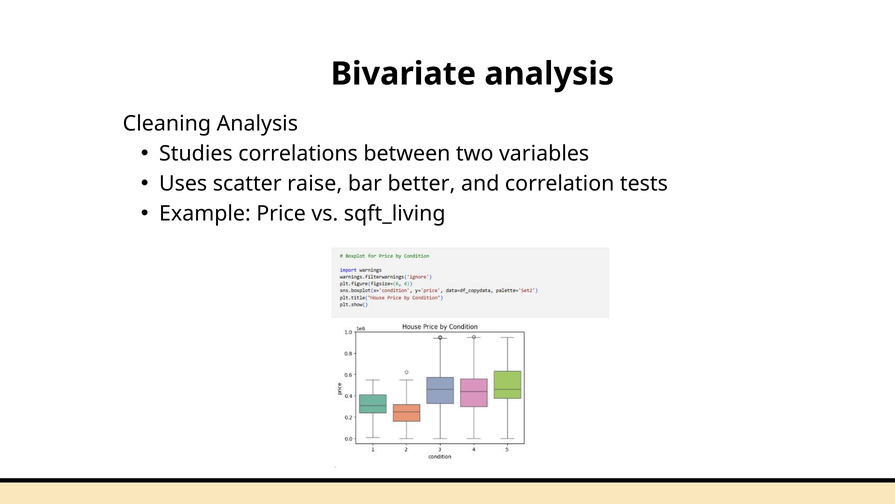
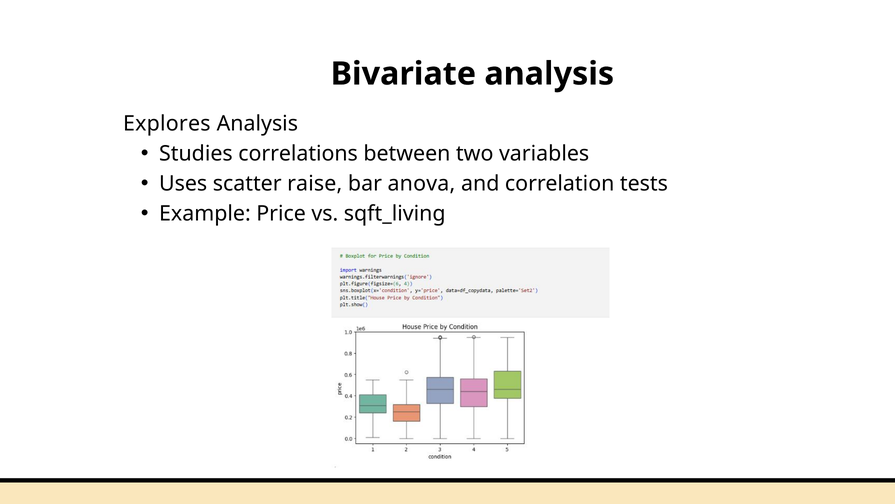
Cleaning: Cleaning -> Explores
better: better -> anova
